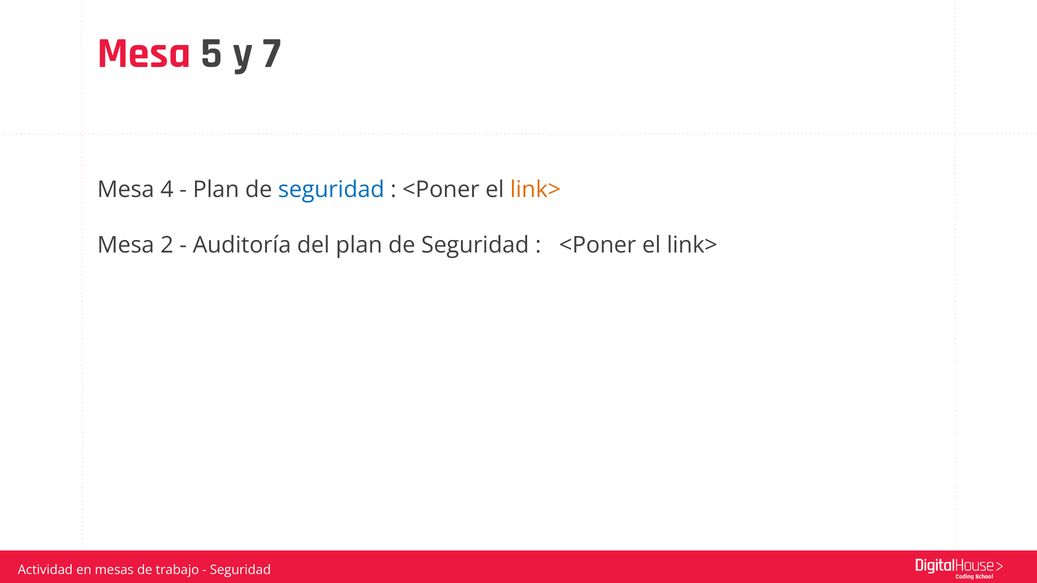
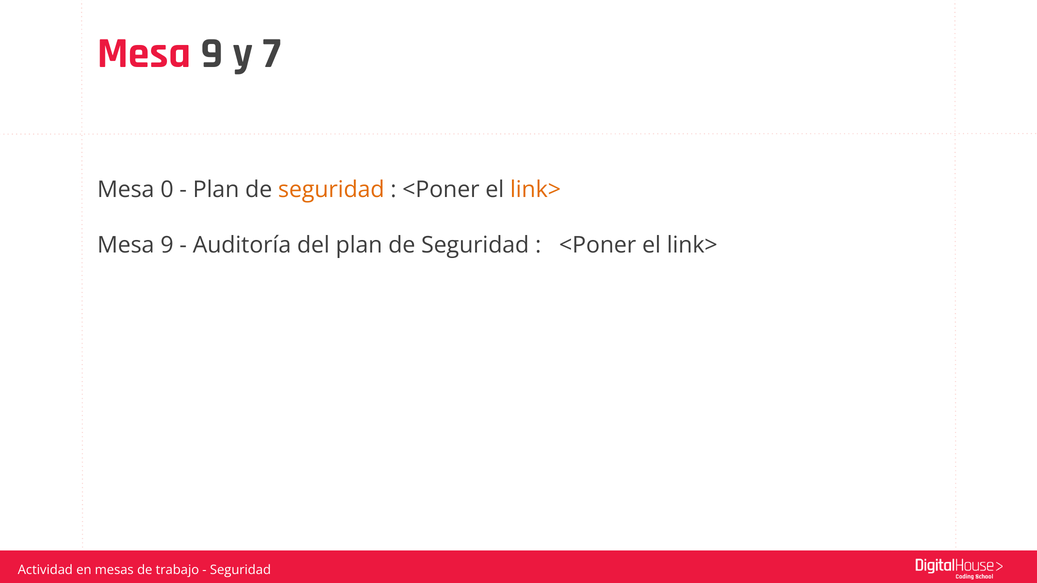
5 at (212, 53): 5 -> 9
4: 4 -> 0
seguridad at (331, 190) colour: blue -> orange
2 at (167, 245): 2 -> 9
